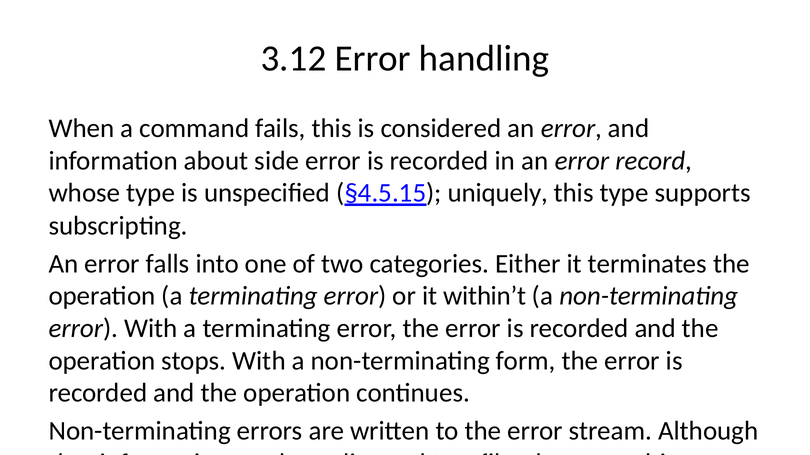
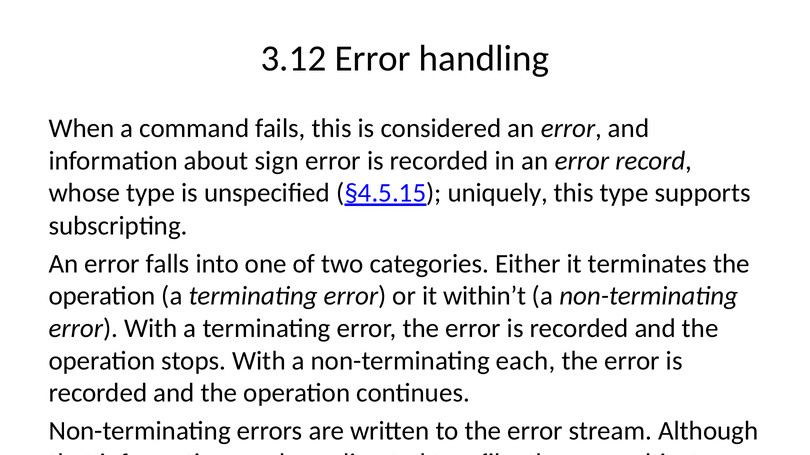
side: side -> sign
form: form -> each
